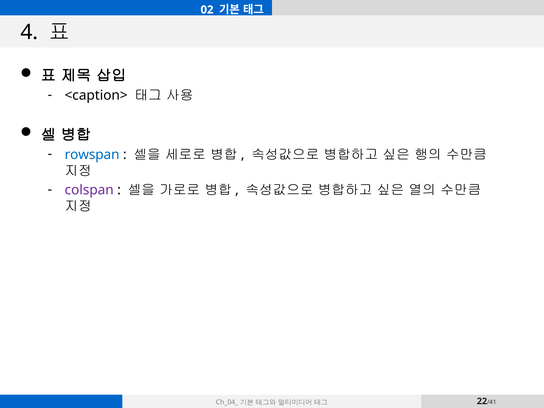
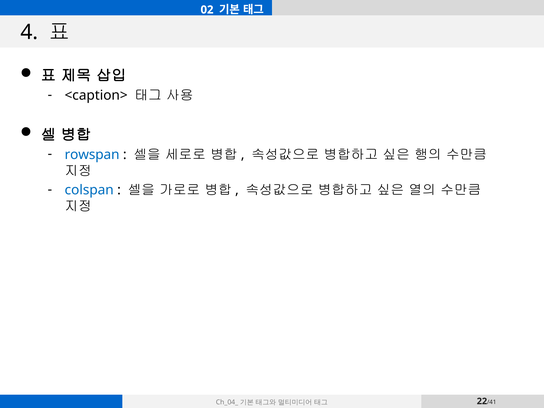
colspan colour: purple -> blue
